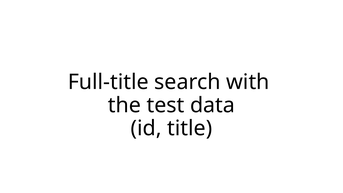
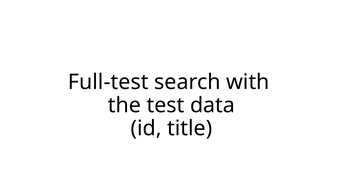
Full-title: Full-title -> Full-test
